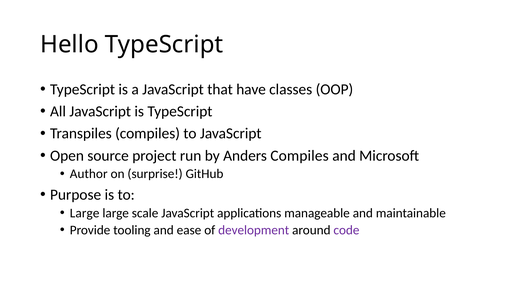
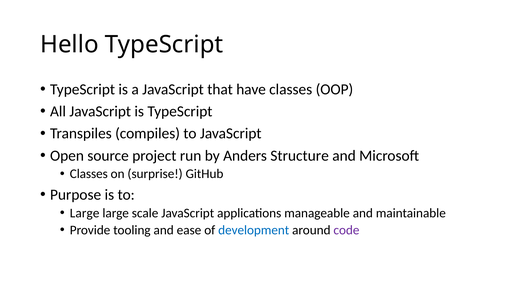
Anders Compiles: Compiles -> Structure
Author at (89, 174): Author -> Classes
development colour: purple -> blue
